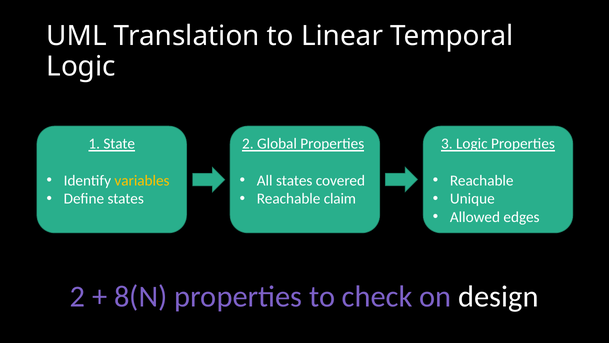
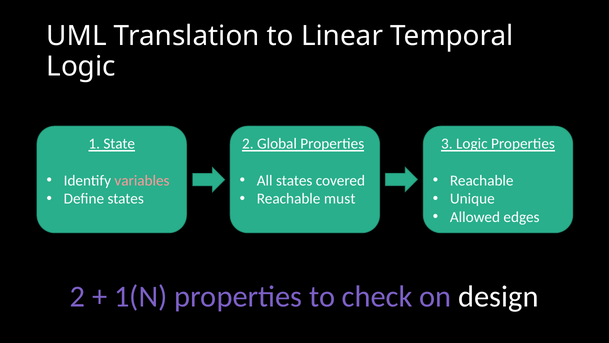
variables colour: yellow -> pink
claim: claim -> must
8(N: 8(N -> 1(N
